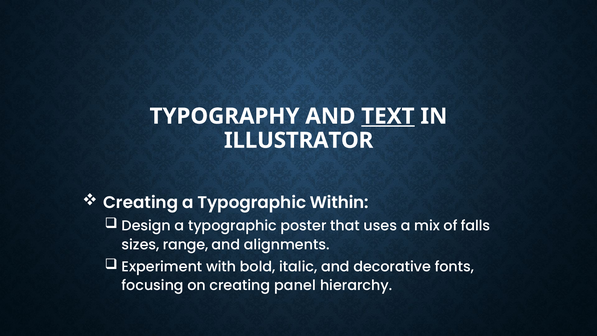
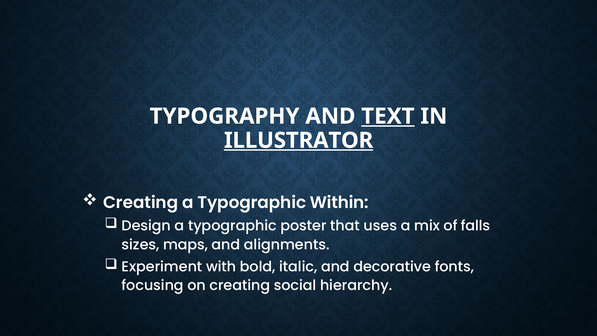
ILLUSTRATOR underline: none -> present
range: range -> maps
panel: panel -> social
